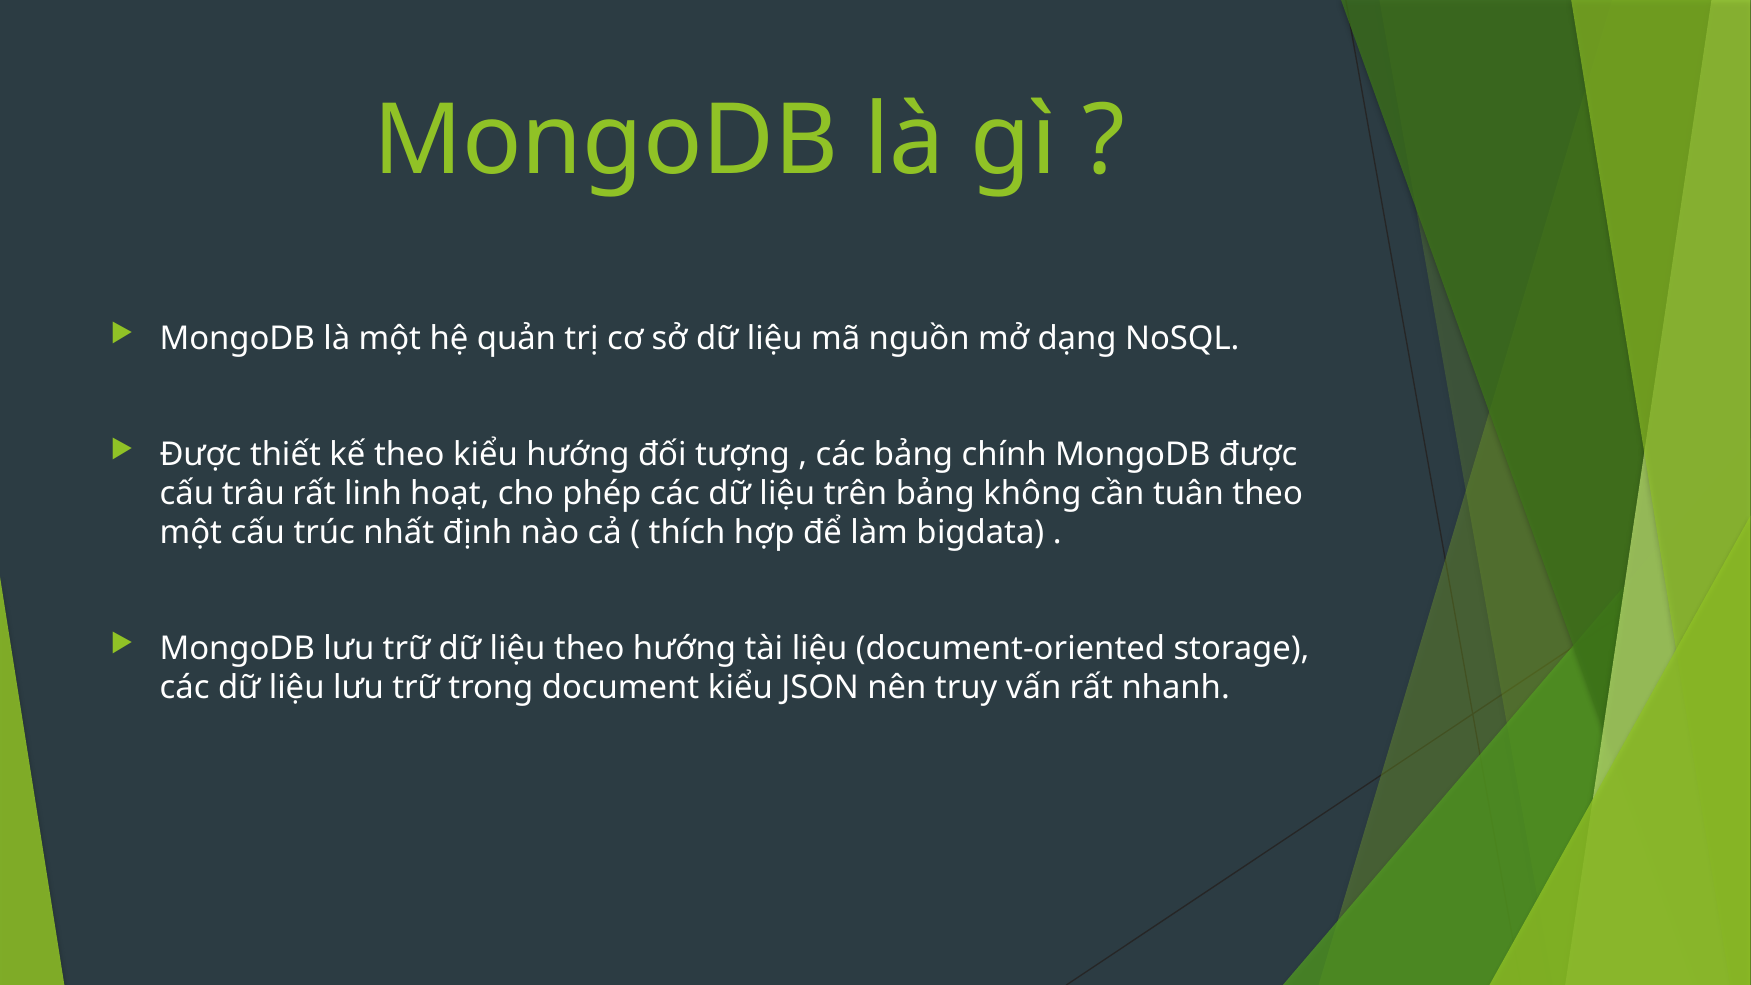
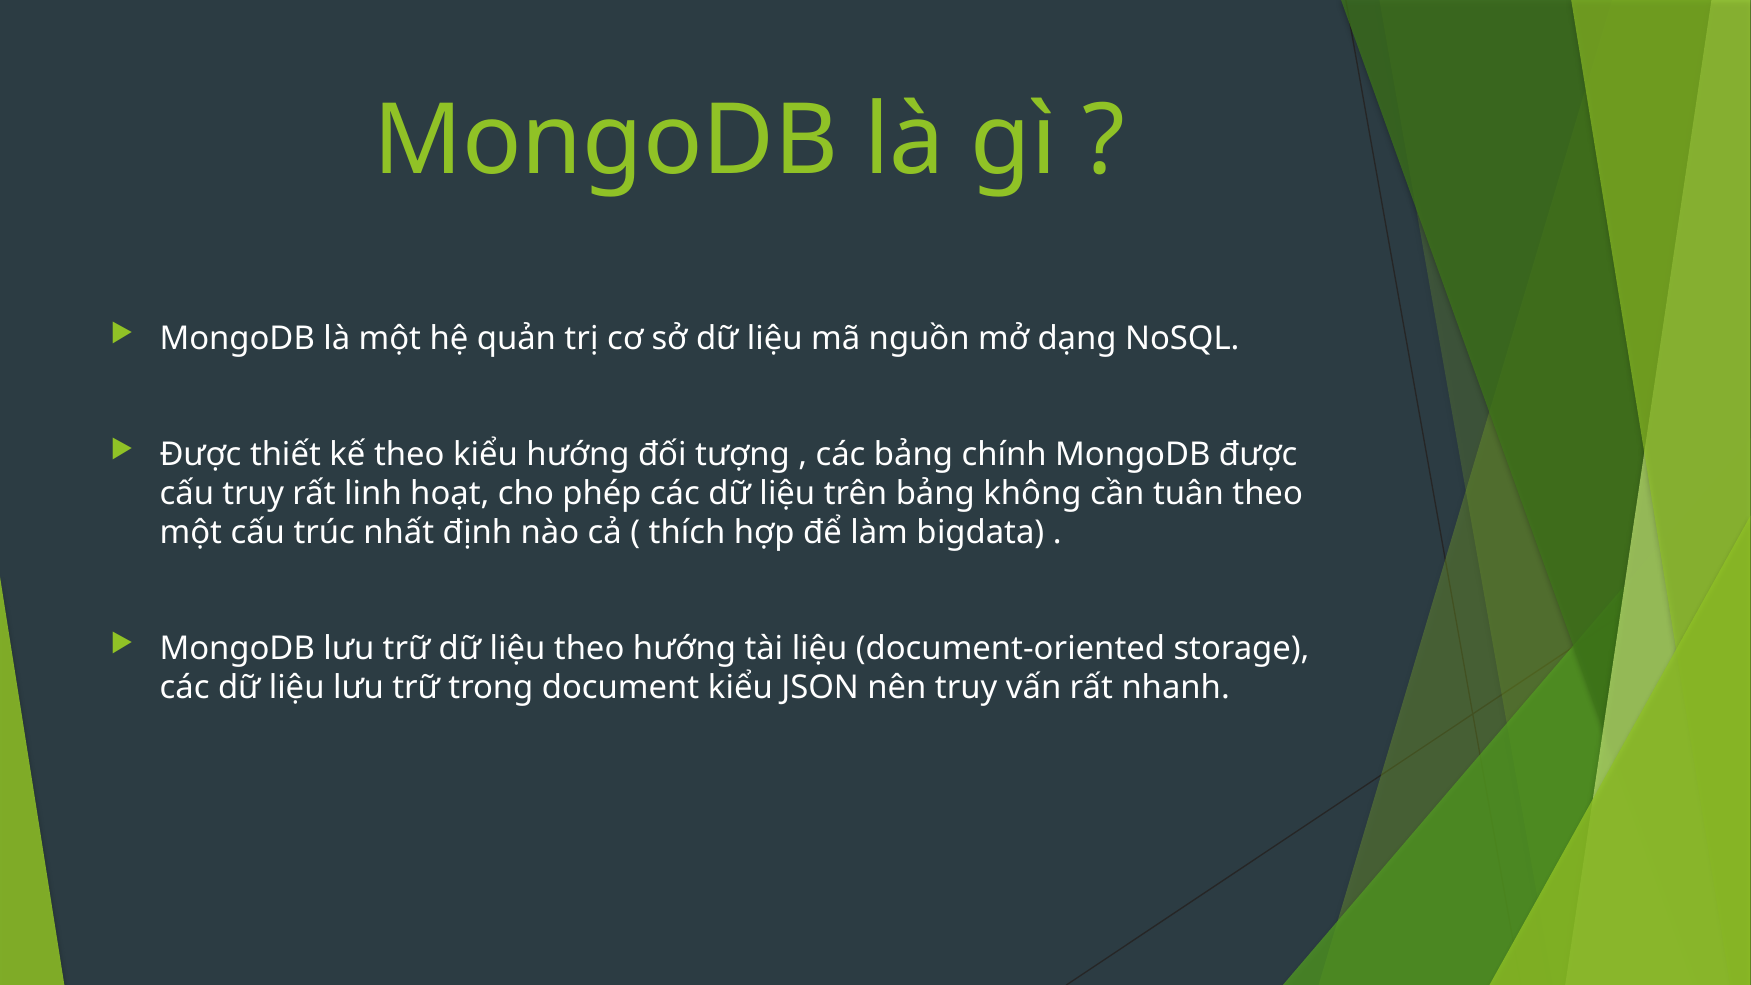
cấu trâu: trâu -> truy
